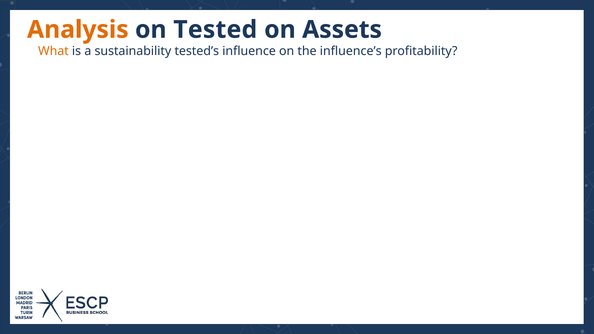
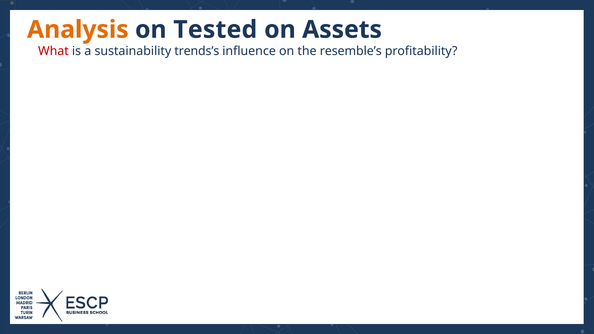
What colour: orange -> red
tested’s: tested’s -> trends’s
influence’s: influence’s -> resemble’s
